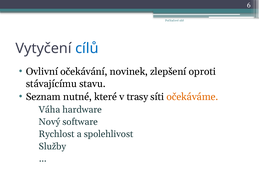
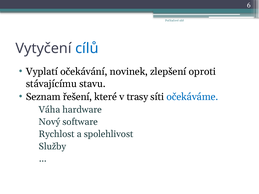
Ovlivní: Ovlivní -> Vyplatí
nutné: nutné -> řešení
očekáváme colour: orange -> blue
